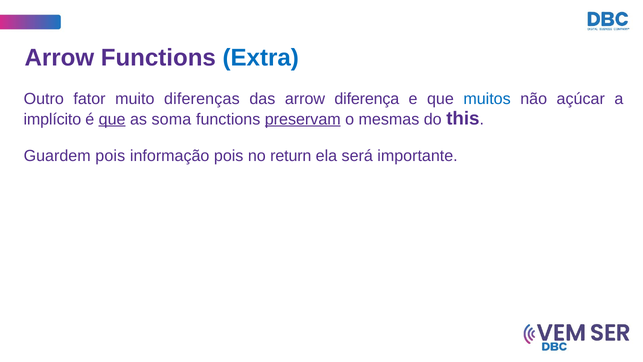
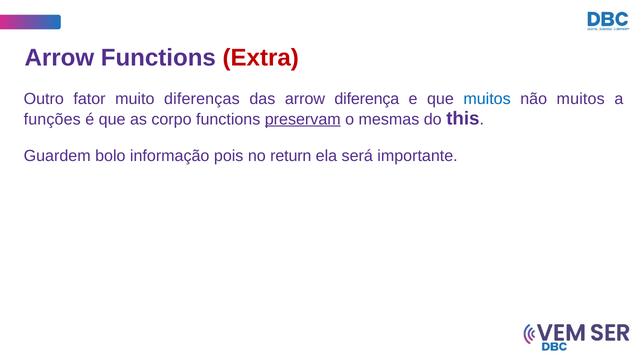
Extra colour: blue -> red
não açúcar: açúcar -> muitos
implícito: implícito -> funções
que at (112, 119) underline: present -> none
soma: soma -> corpo
Guardem pois: pois -> bolo
